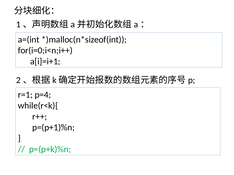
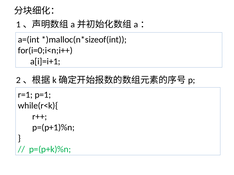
p=4: p=4 -> p=1
